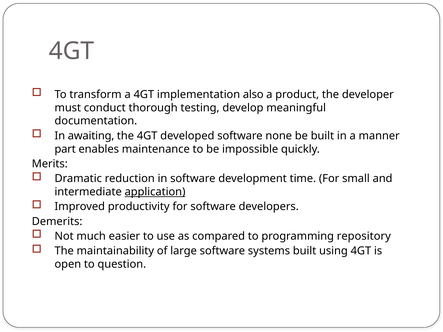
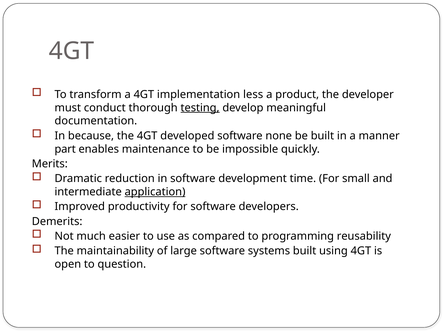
also: also -> less
testing underline: none -> present
awaiting: awaiting -> because
repository: repository -> reusability
